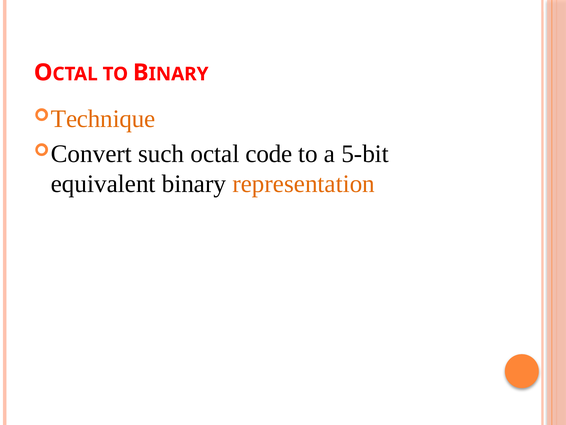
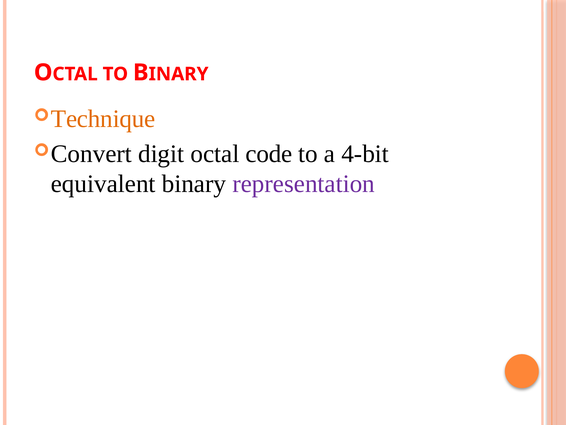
such: such -> digit
5-bit: 5-bit -> 4-bit
representation colour: orange -> purple
